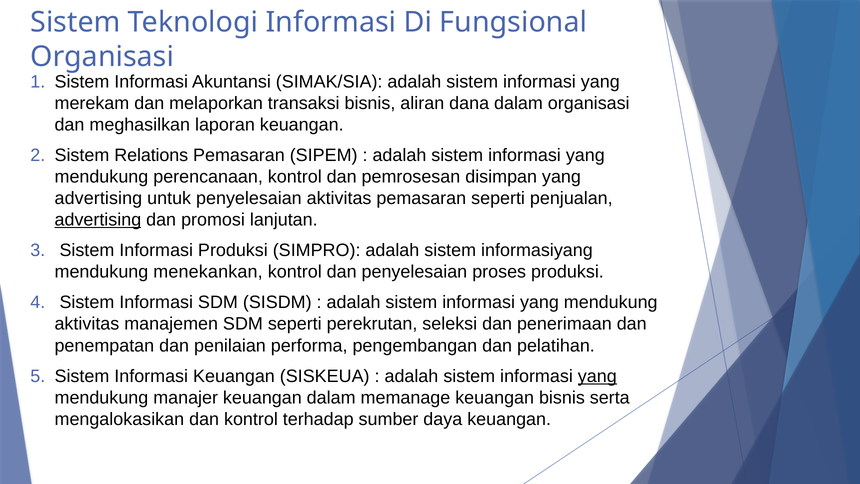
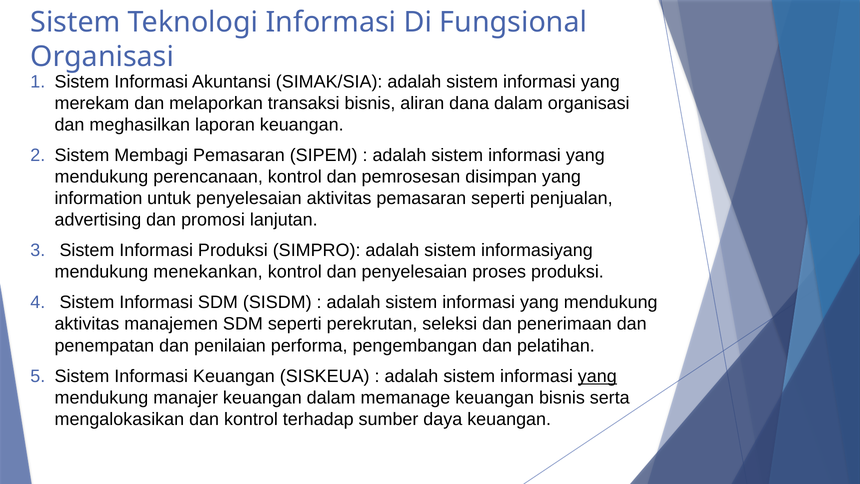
Relations: Relations -> Membagi
advertising at (98, 198): advertising -> information
advertising at (98, 220) underline: present -> none
